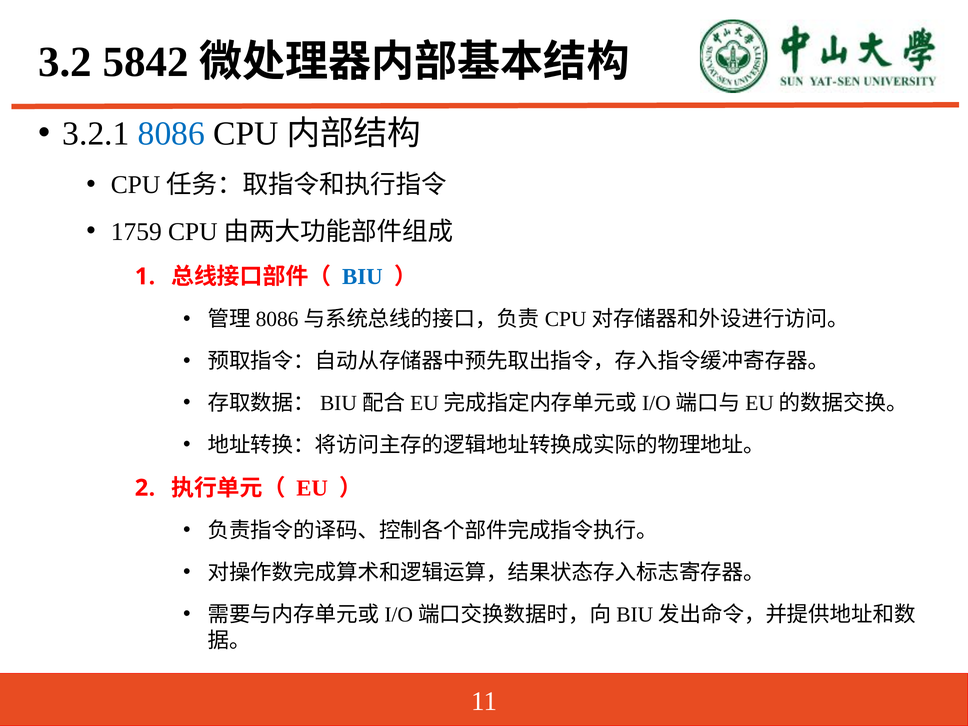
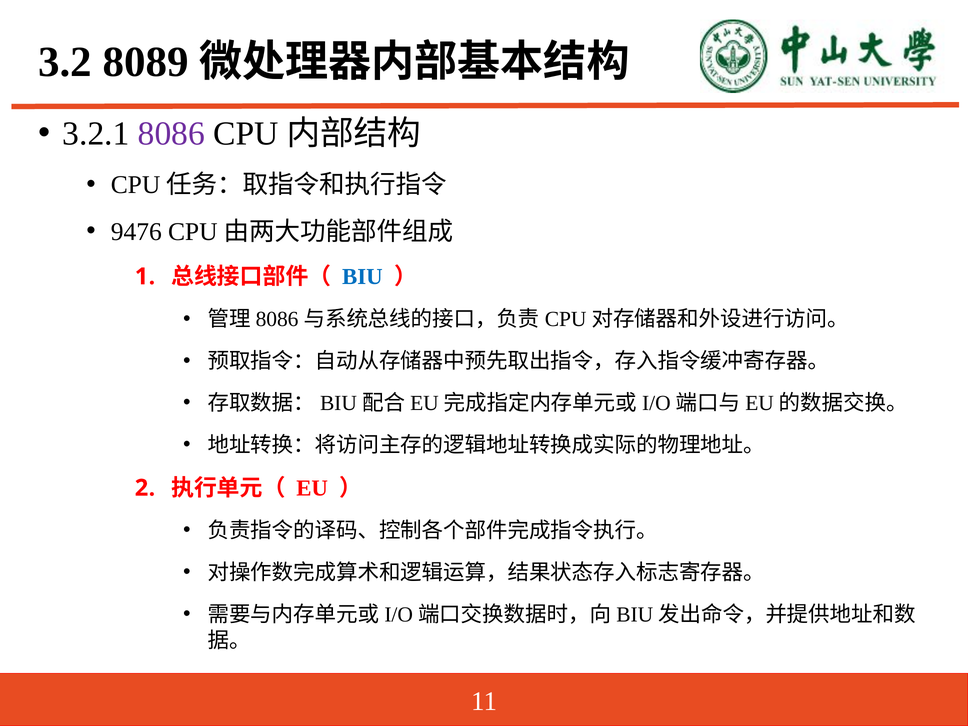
5842: 5842 -> 8089
8086 colour: blue -> purple
1759: 1759 -> 9476
